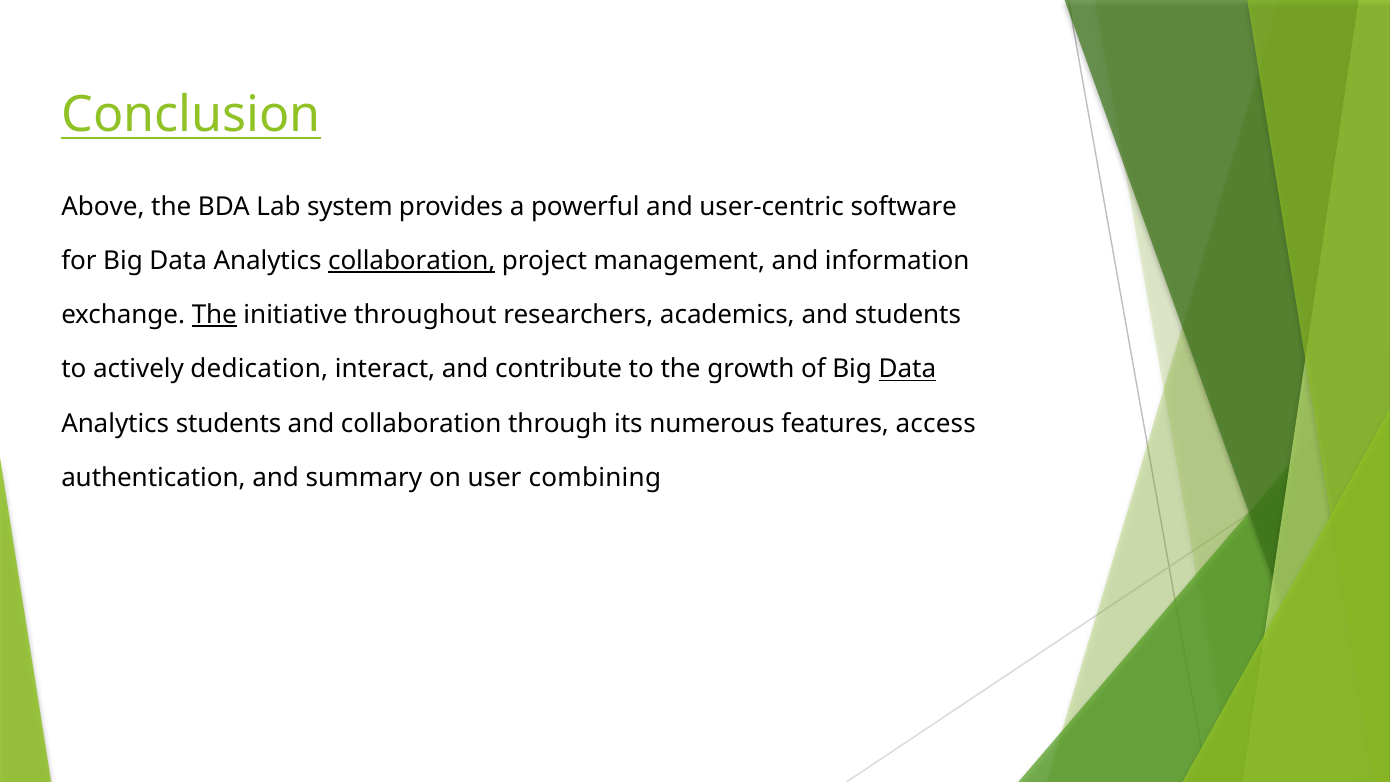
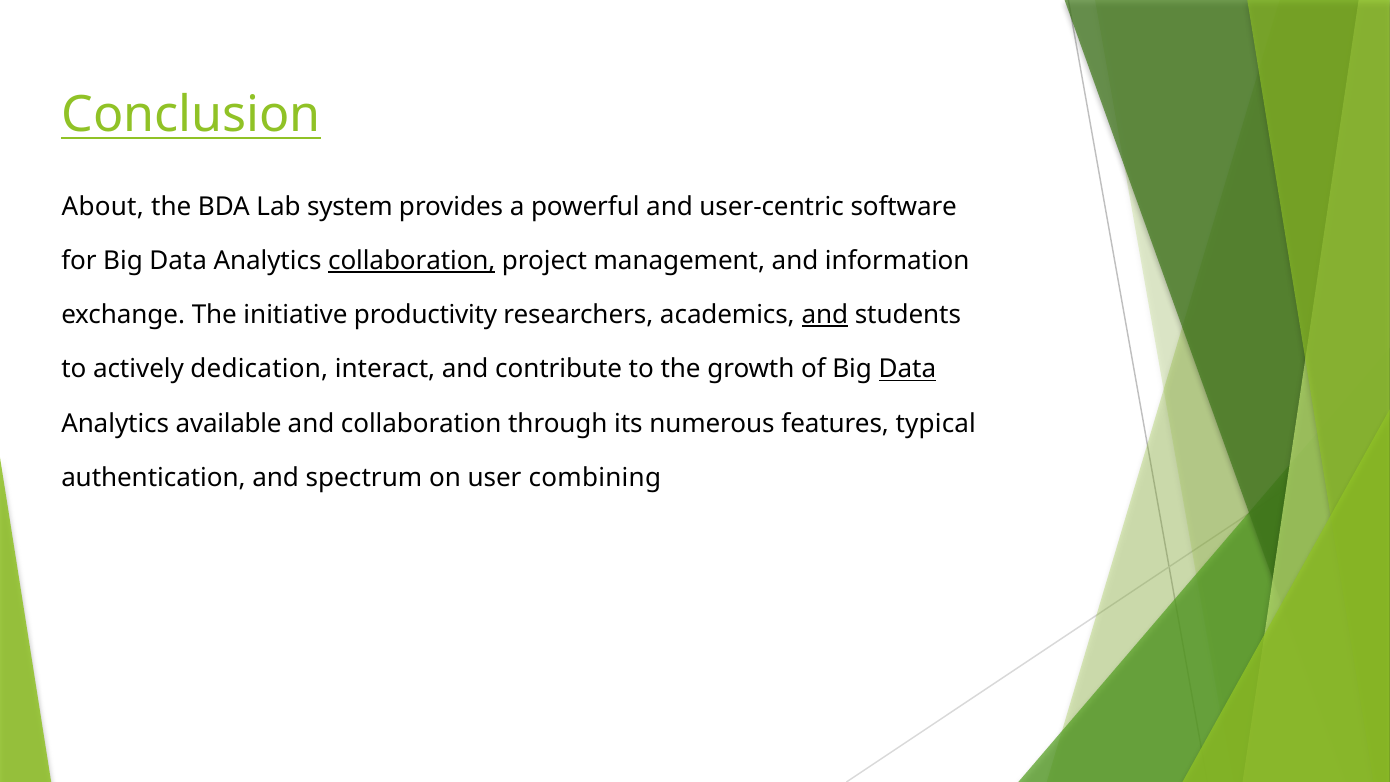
Above: Above -> About
The at (214, 315) underline: present -> none
throughout: throughout -> productivity
and at (825, 315) underline: none -> present
Analytics students: students -> available
access: access -> typical
summary: summary -> spectrum
